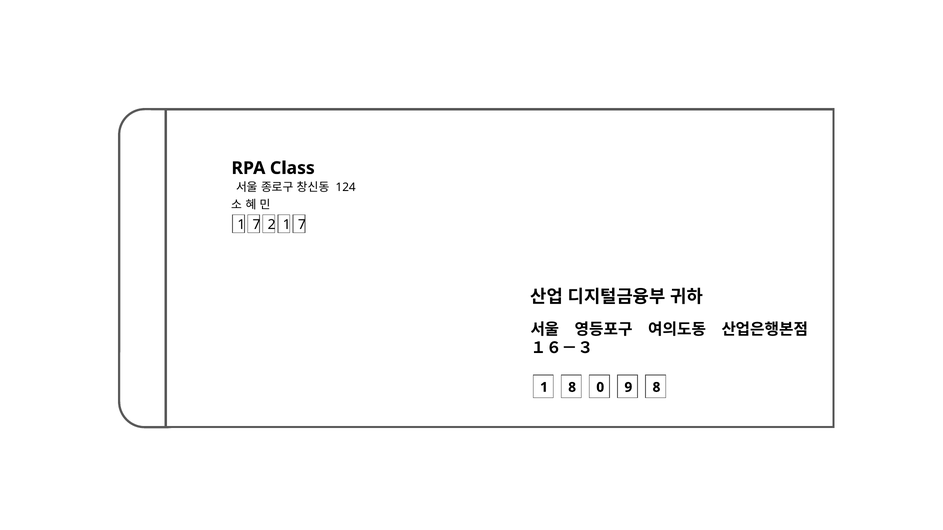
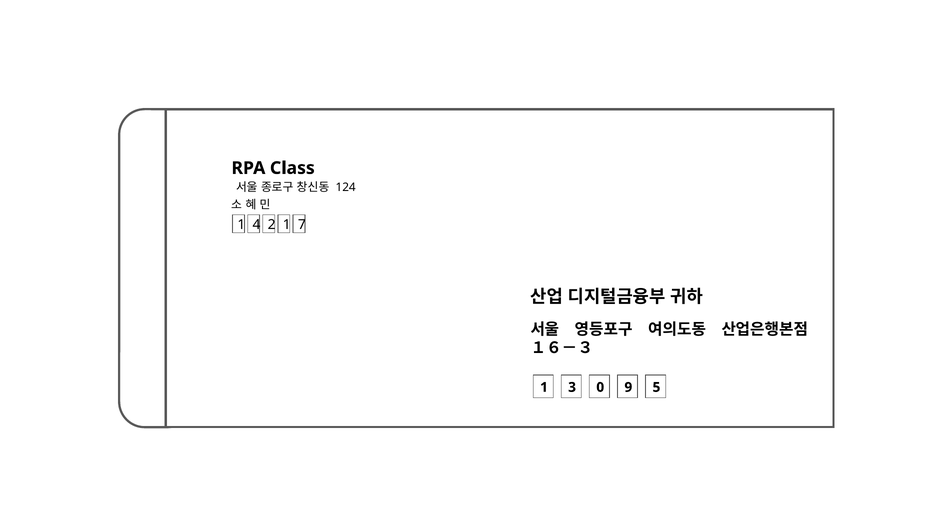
7 at (257, 225): 7 -> 4
1 8: 8 -> 3
9 8: 8 -> 5
